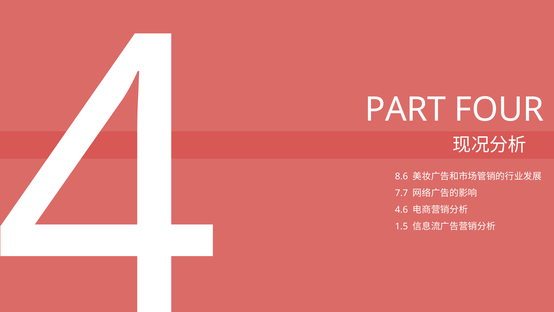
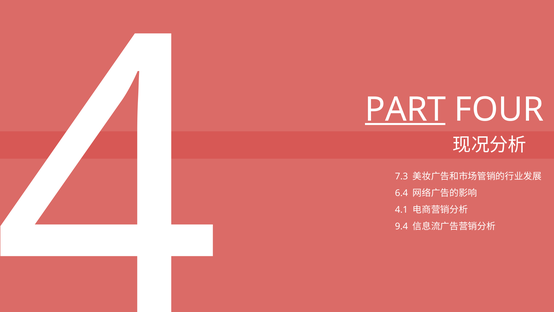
PART underline: none -> present
8.6: 8.6 -> 7.3
7.7: 7.7 -> 6.4
4.6: 4.6 -> 4.1
1.5: 1.5 -> 9.4
